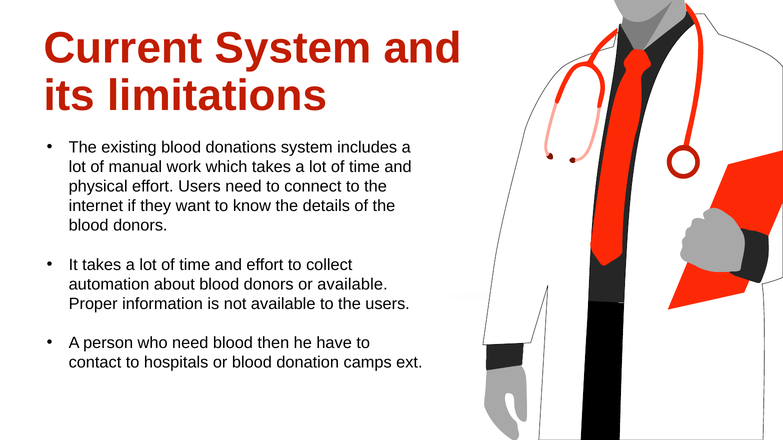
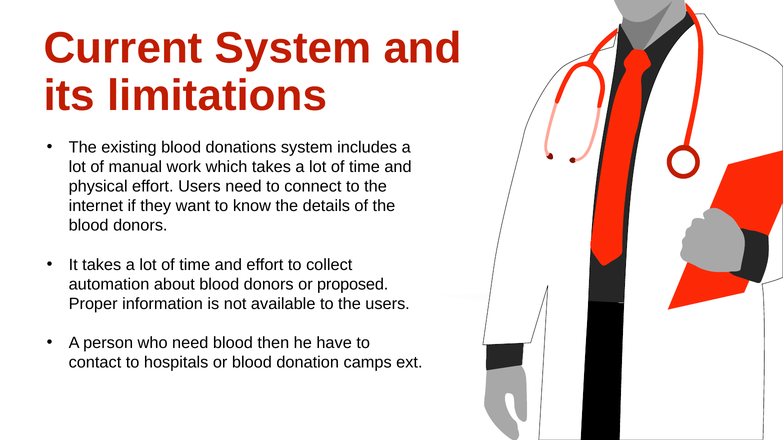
or available: available -> proposed
